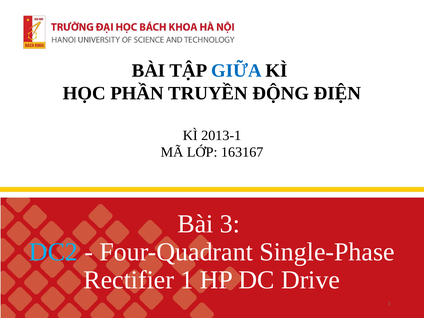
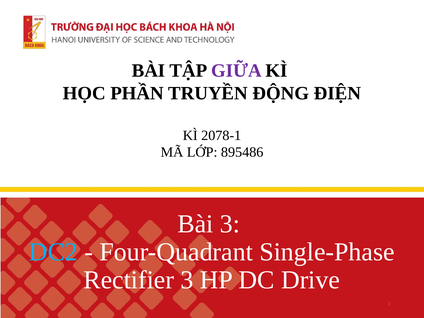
GIỮA colour: blue -> purple
2013-1: 2013-1 -> 2078-1
163167: 163167 -> 895486
Rectifier 1: 1 -> 3
